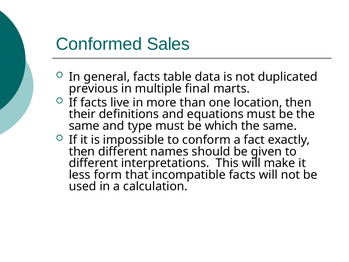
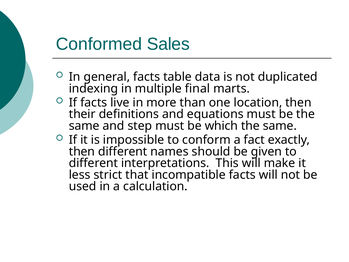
previous: previous -> indexing
type: type -> step
form: form -> strict
